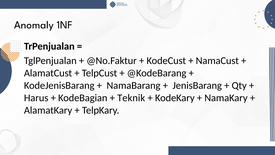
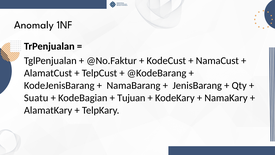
Harus: Harus -> Suatu
Teknik: Teknik -> Tujuan
